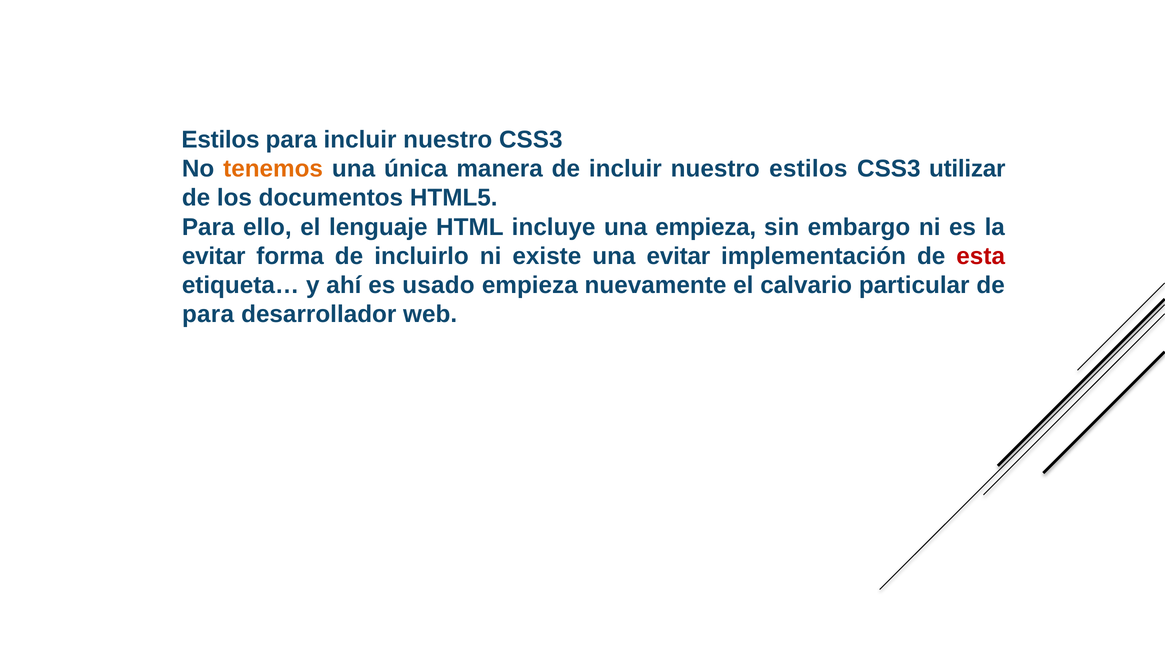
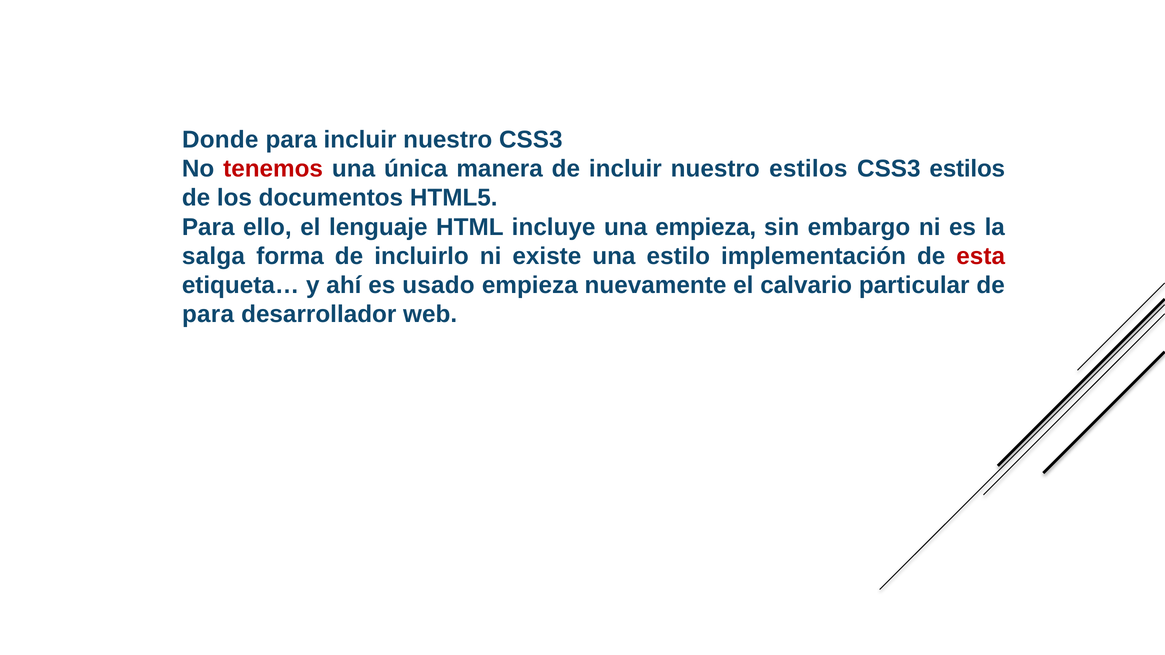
Estilos at (221, 140): Estilos -> Donde
tenemos colour: orange -> red
CSS3 utilizar: utilizar -> estilos
evitar at (214, 256): evitar -> salga
una evitar: evitar -> estilo
